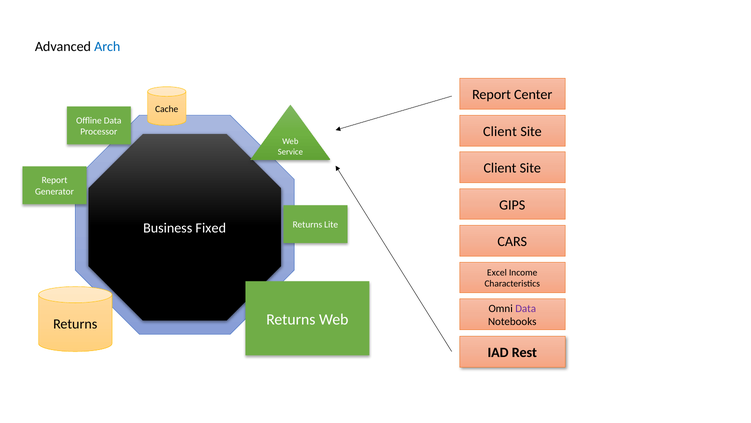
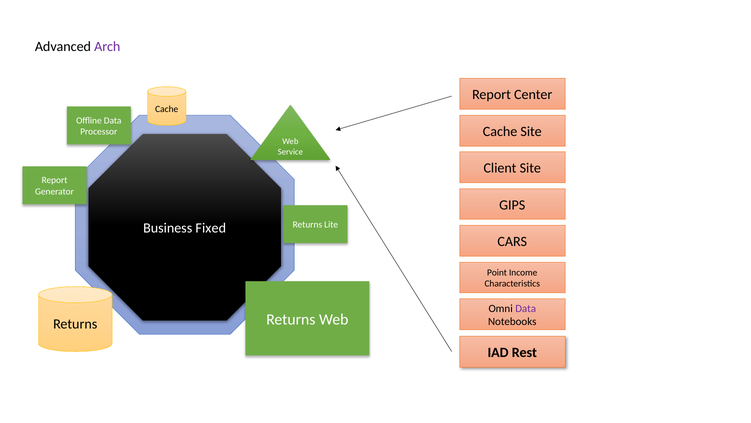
Arch colour: blue -> purple
Client at (500, 131): Client -> Cache
Excel: Excel -> Point
